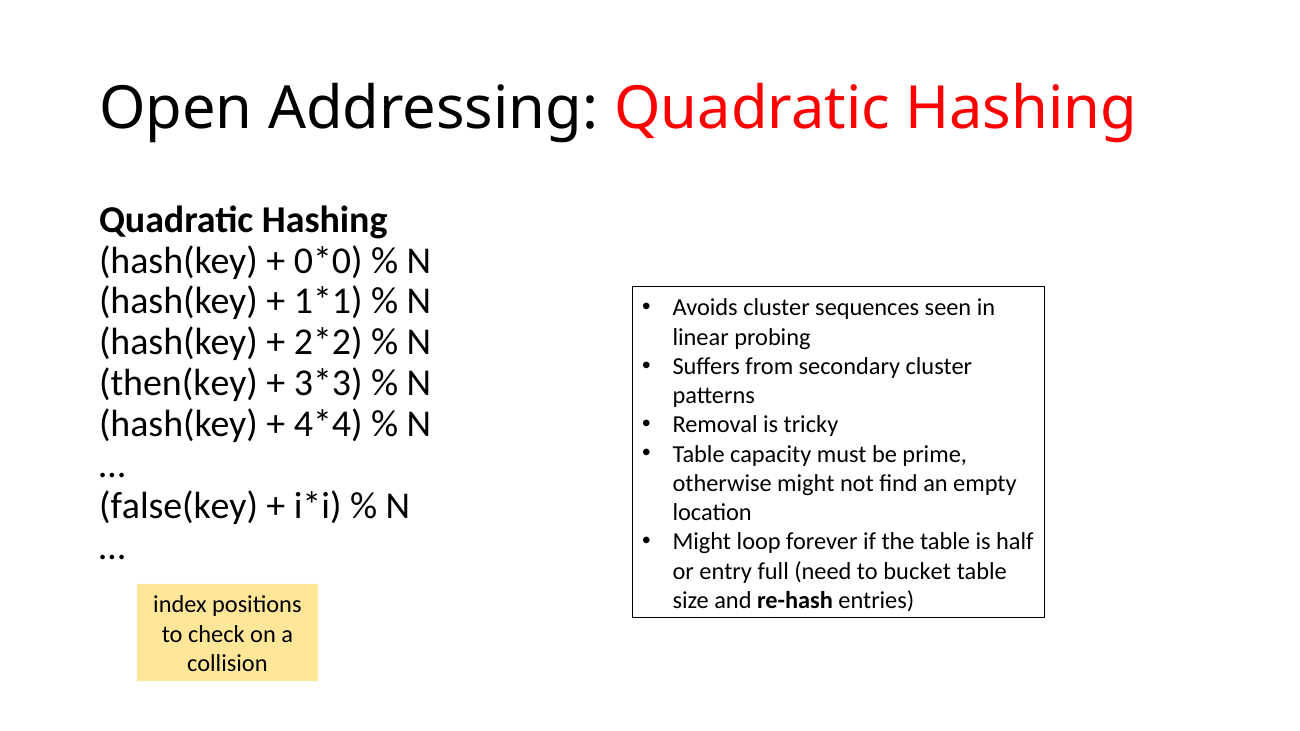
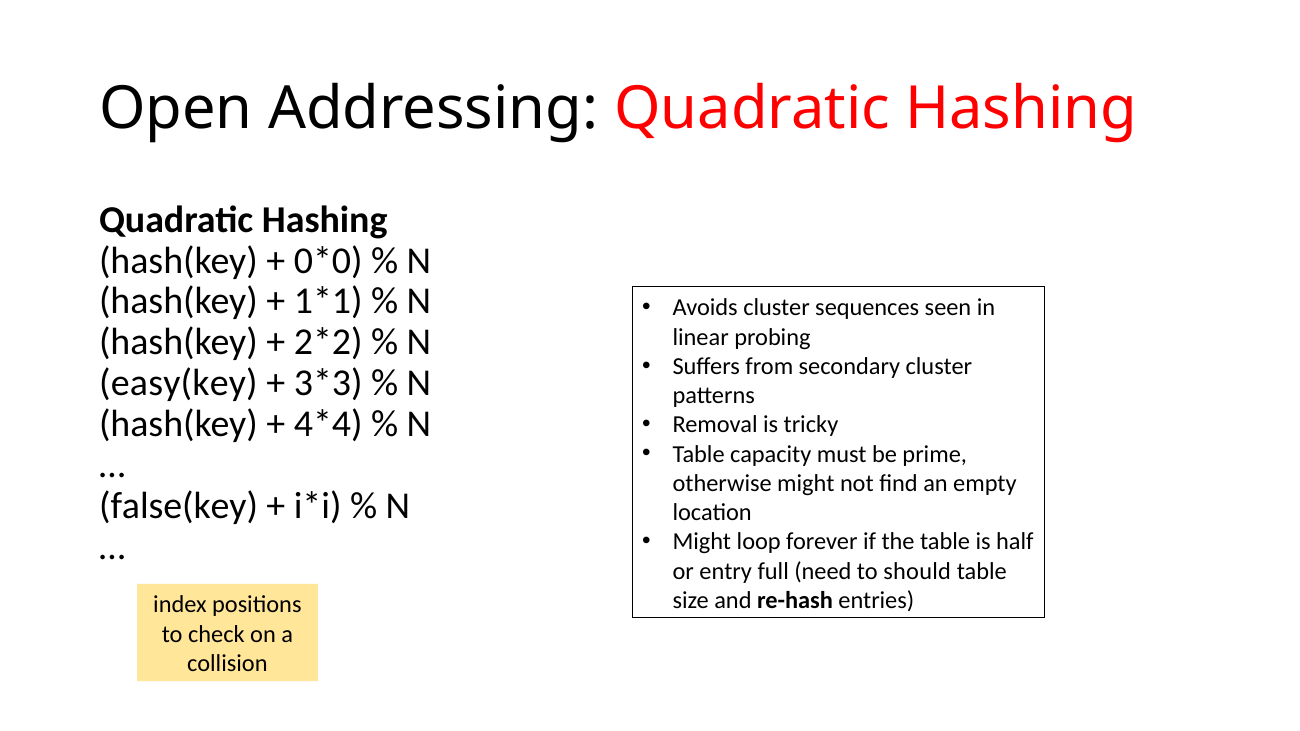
then(key: then(key -> easy(key
bucket: bucket -> should
